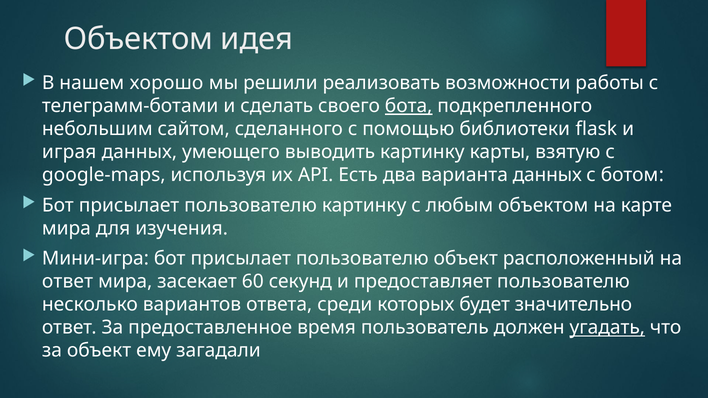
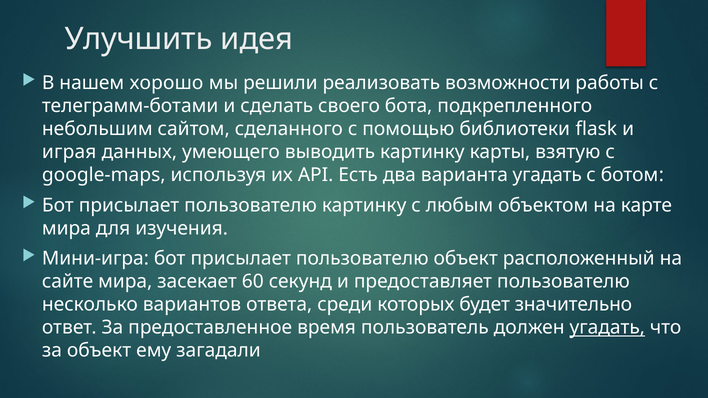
Объектом at (139, 39): Объектом -> Улучшить
бота underline: present -> none
варианта данных: данных -> угадать
ответ at (68, 282): ответ -> сайте
